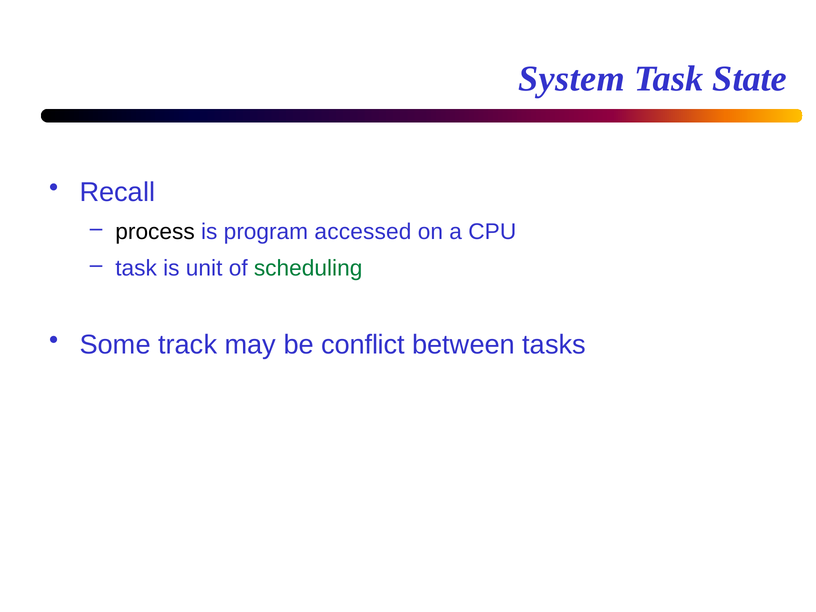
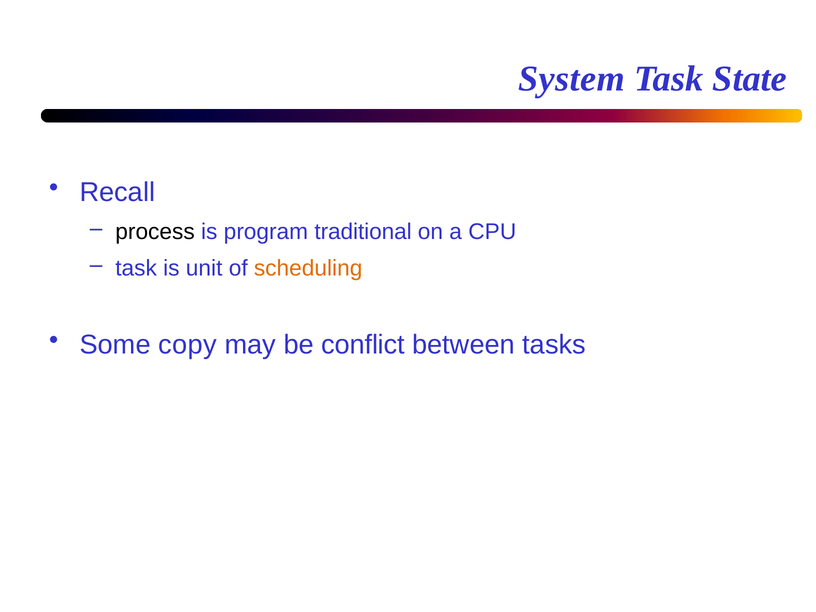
accessed: accessed -> traditional
scheduling colour: green -> orange
track: track -> copy
